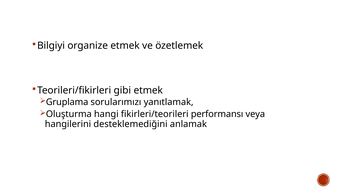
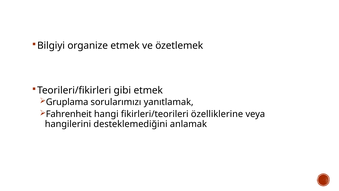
Oluşturma: Oluşturma -> Fahrenheit
performansı: performansı -> özelliklerine
